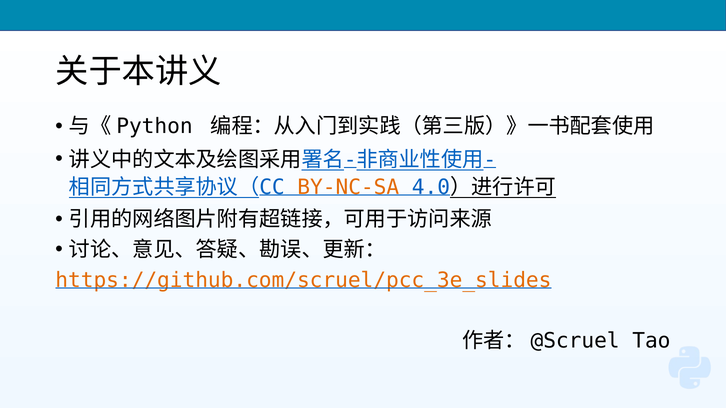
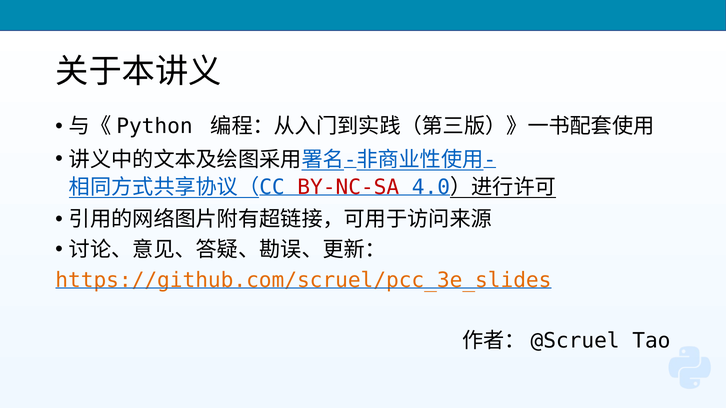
BY-NC-SA colour: orange -> red
